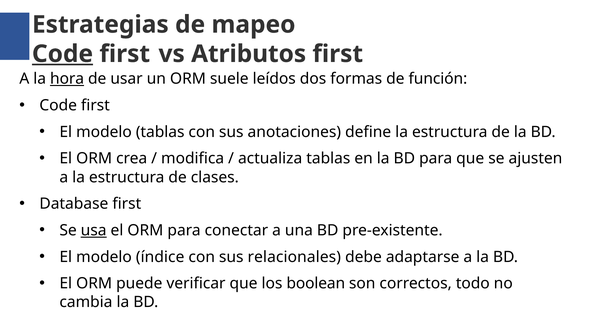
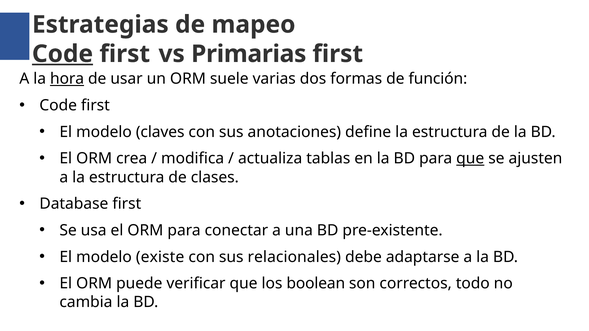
Atributos: Atributos -> Primarias
leídos: leídos -> varias
modelo tablas: tablas -> claves
que at (470, 159) underline: none -> present
usa underline: present -> none
índice: índice -> existe
